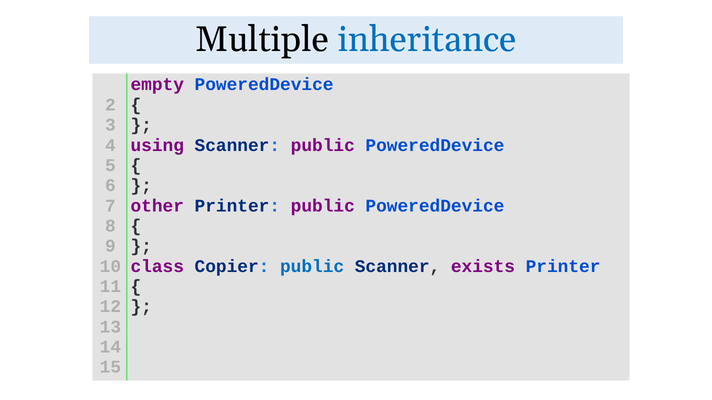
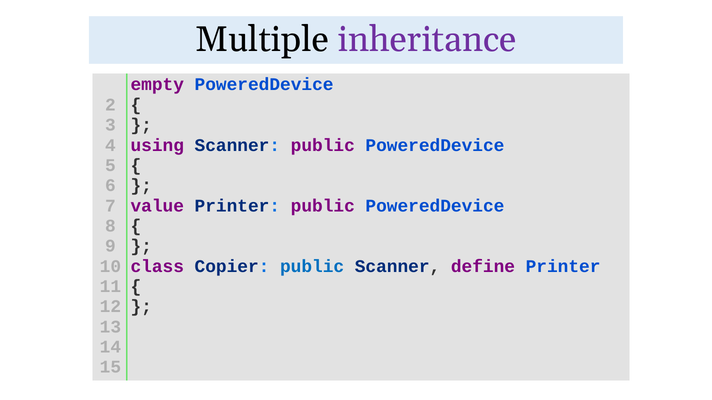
inheritance colour: blue -> purple
other: other -> value
exists: exists -> define
